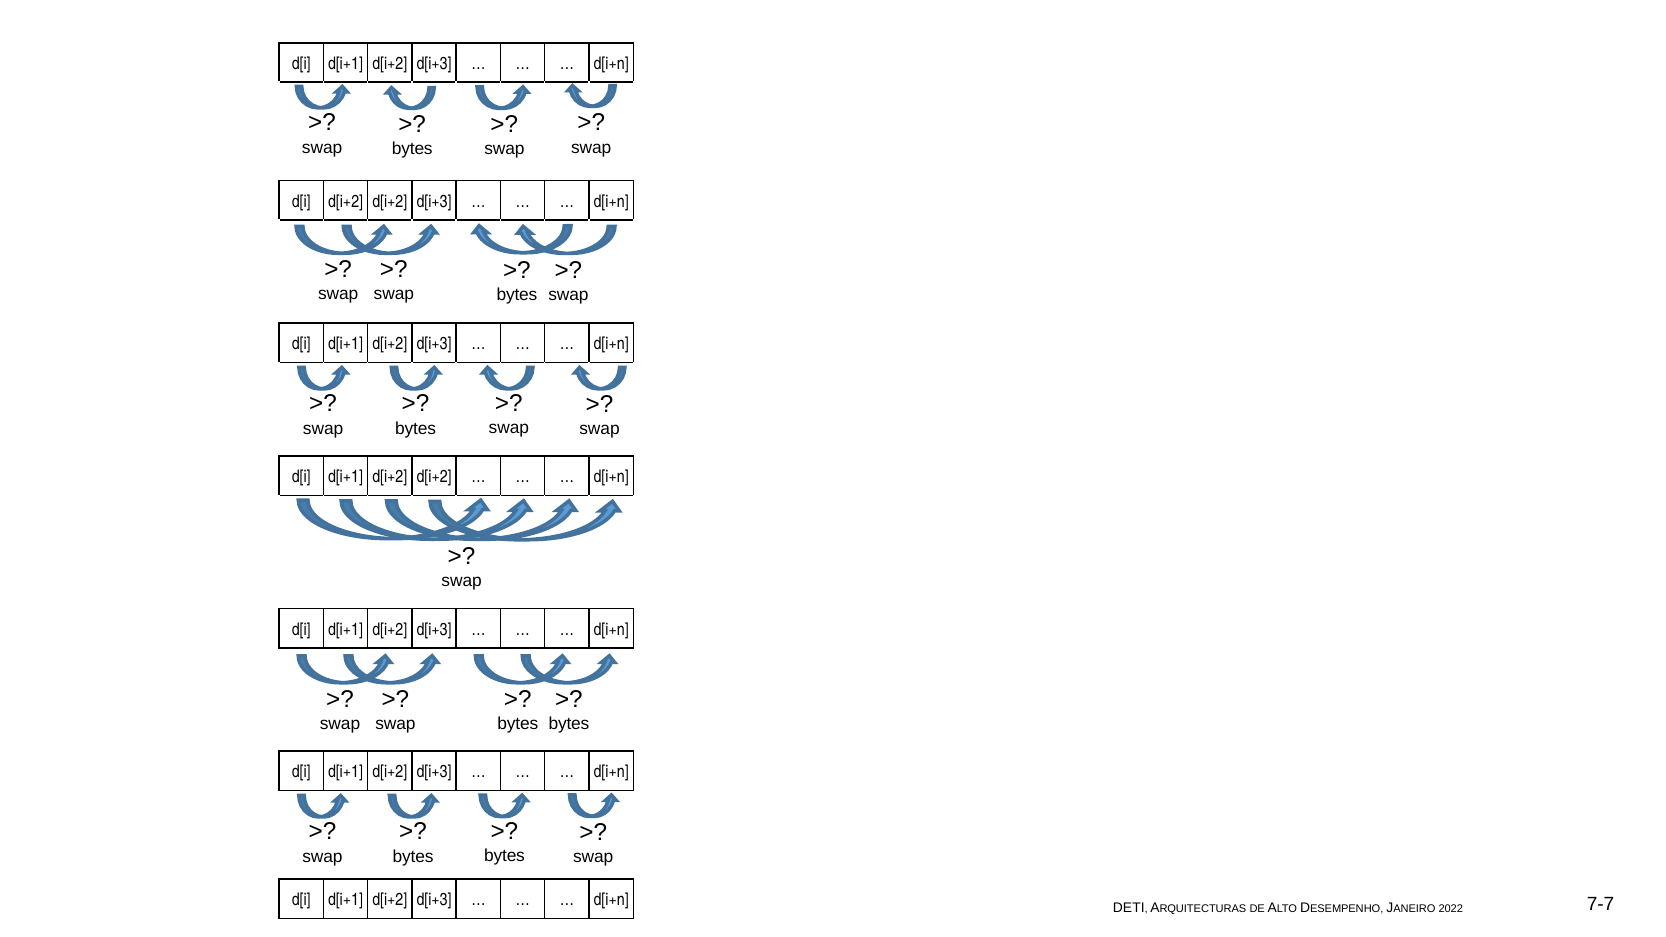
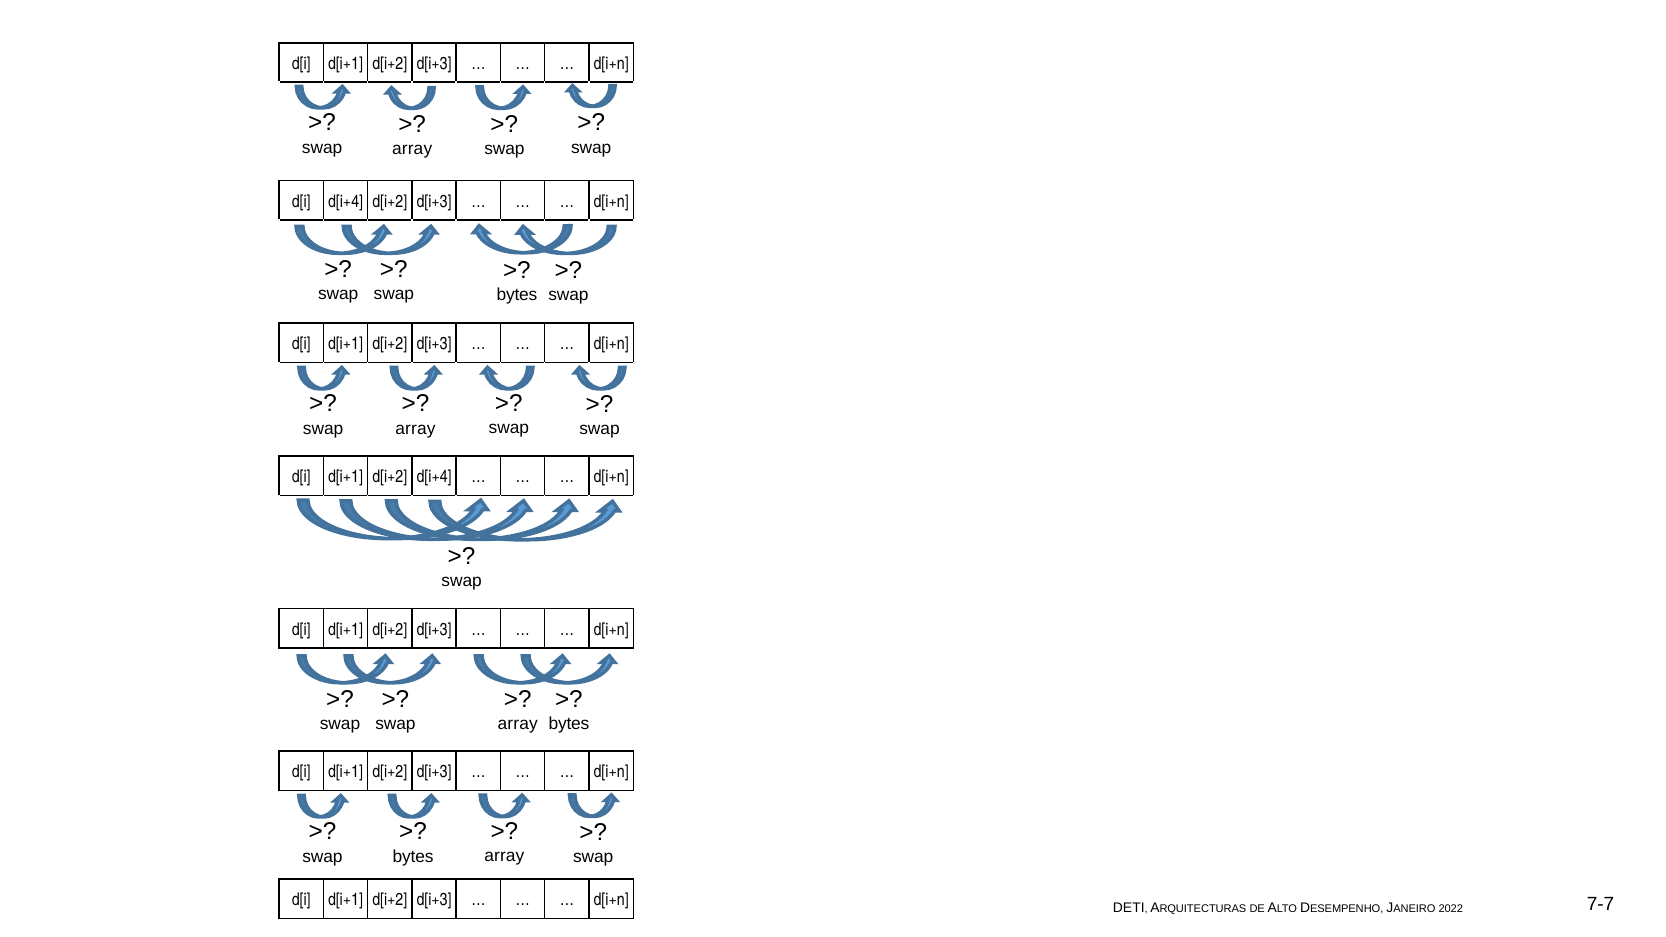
bytes at (412, 149): bytes -> array
d[i d[i+2: d[i+2 -> d[i+4
bytes at (416, 428): bytes -> array
d[i+1 d[i+2 d[i+2: d[i+2 -> d[i+4
bytes at (518, 724): bytes -> array
bytes at (505, 856): bytes -> array
